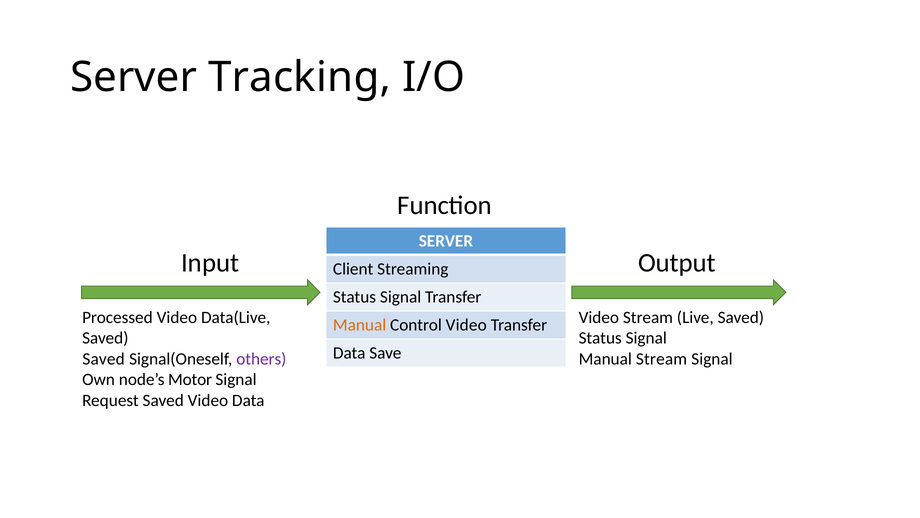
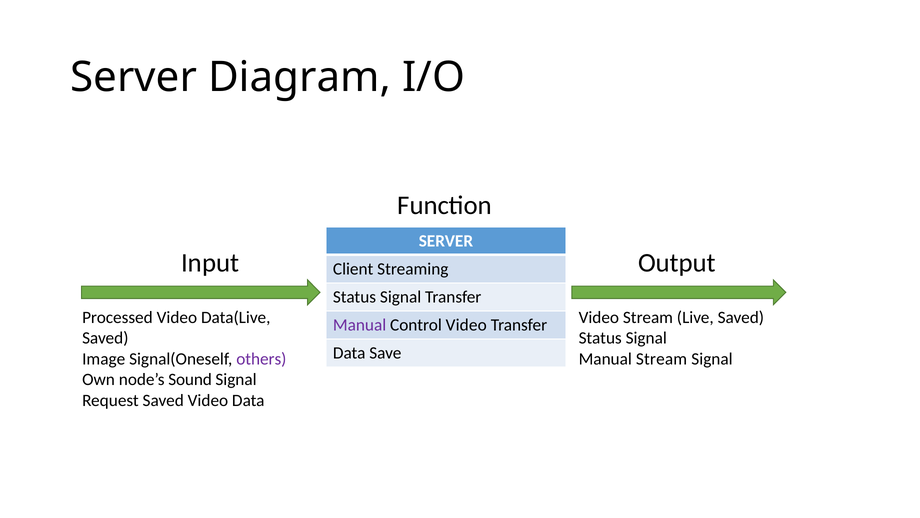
Tracking: Tracking -> Diagram
Manual at (360, 325) colour: orange -> purple
Saved at (104, 359): Saved -> Image
Motor: Motor -> Sound
